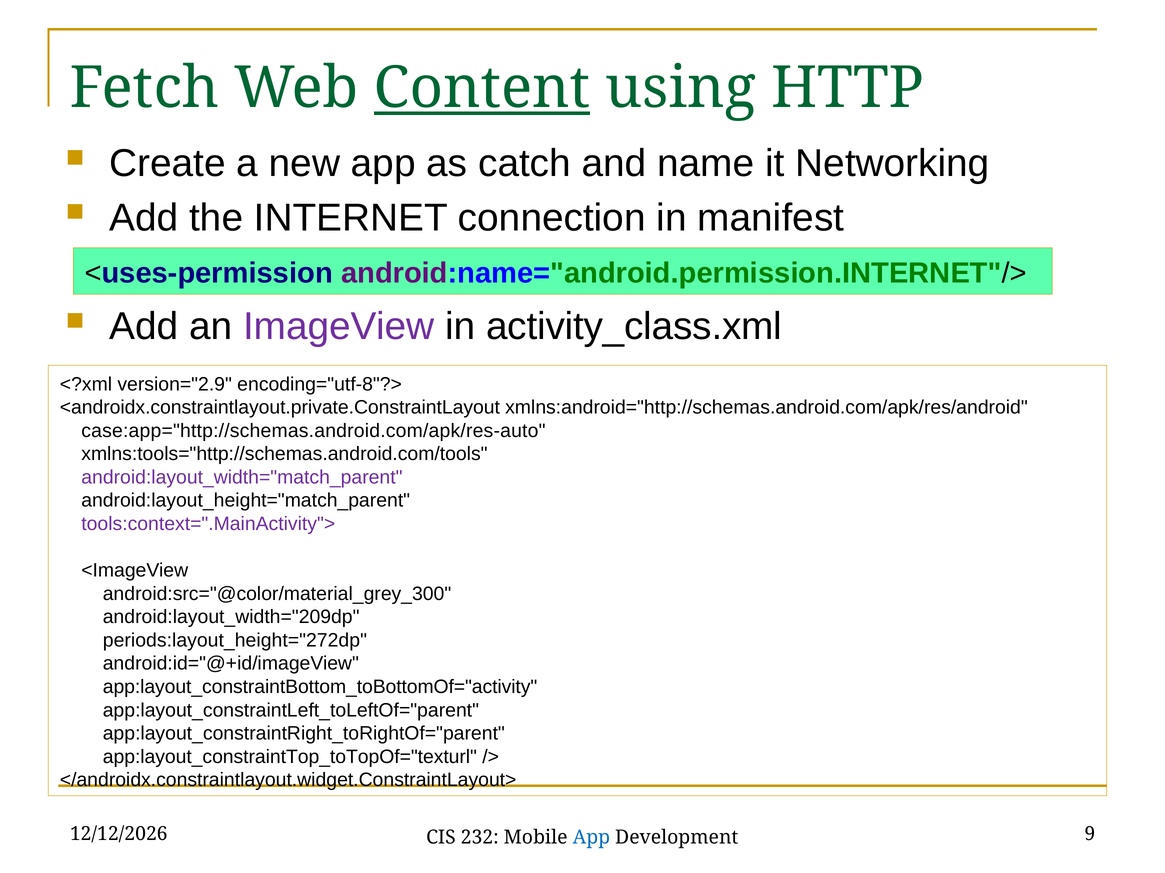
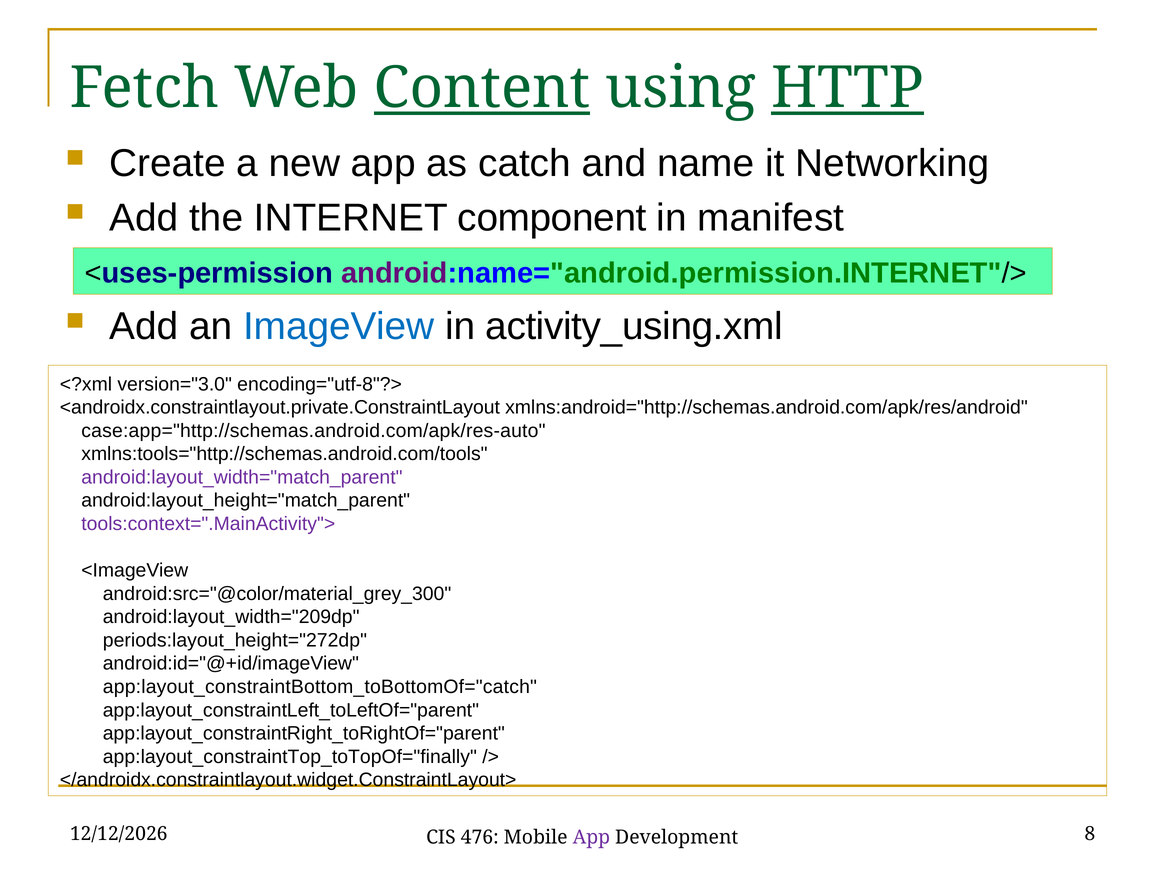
HTTP underline: none -> present
connection: connection -> component
ImageView colour: purple -> blue
activity_class.xml: activity_class.xml -> activity_using.xml
version="2.9: version="2.9 -> version="3.0
app:layout_constraintBottom_toBottomOf="activity: app:layout_constraintBottom_toBottomOf="activity -> app:layout_constraintBottom_toBottomOf="catch
app:layout_constraintTop_toTopOf="texturl: app:layout_constraintTop_toTopOf="texturl -> app:layout_constraintTop_toTopOf="finally
232: 232 -> 476
App at (591, 838) colour: blue -> purple
9: 9 -> 8
